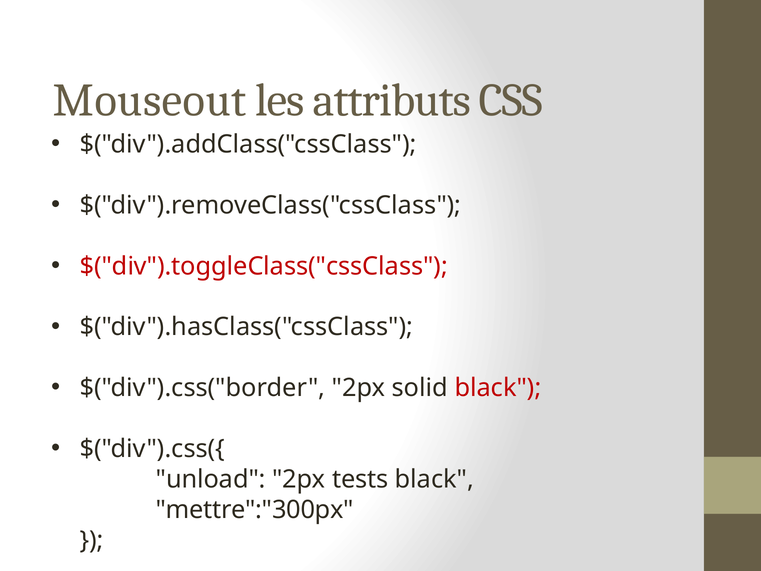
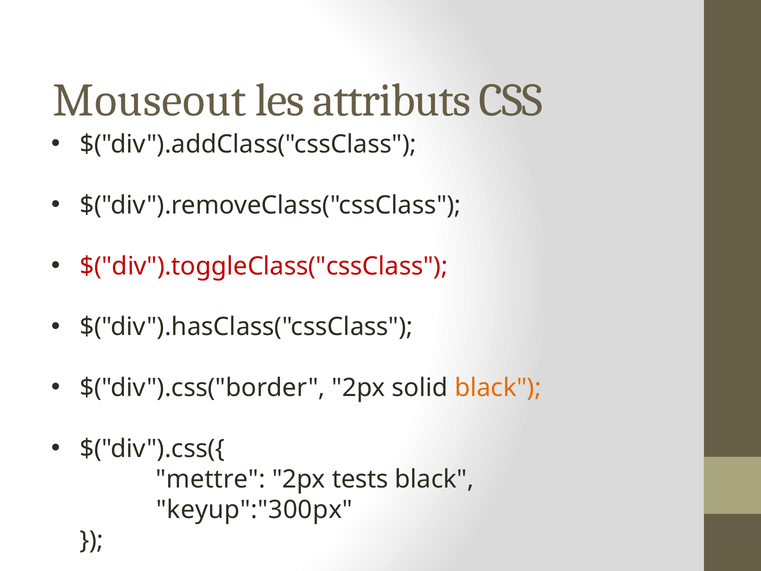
black at (498, 388) colour: red -> orange
unload: unload -> mettre
mettre":"300px: mettre":"300px -> keyup":"300px
